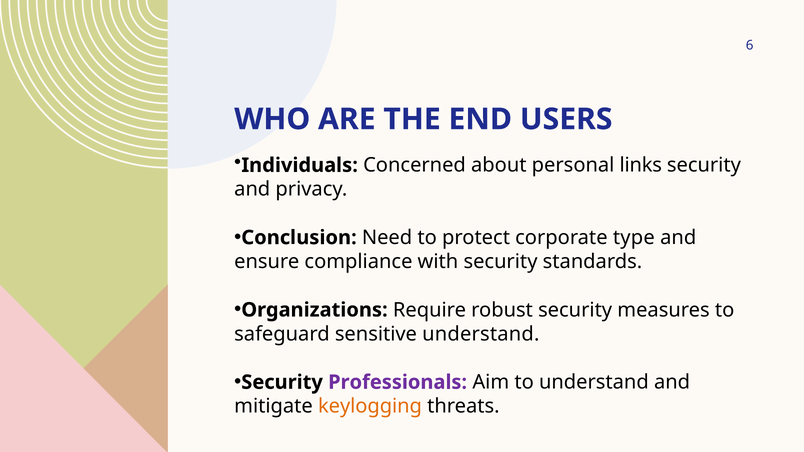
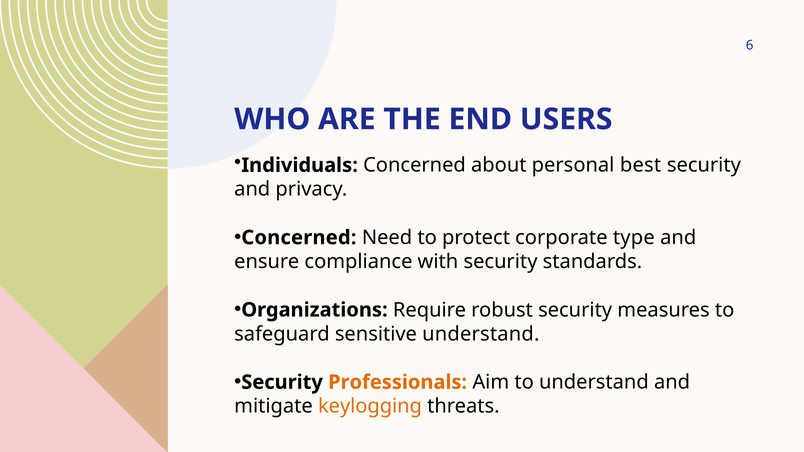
links: links -> best
Conclusion at (299, 238): Conclusion -> Concerned
Professionals colour: purple -> orange
